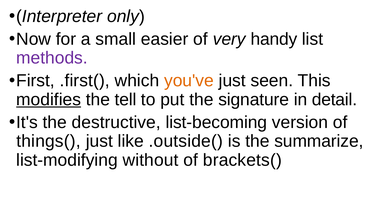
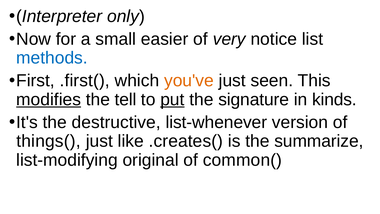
handy: handy -> notice
methods colour: purple -> blue
put underline: none -> present
detail: detail -> kinds
list-becoming: list-becoming -> list-whenever
.outside(: .outside( -> .creates(
without: without -> original
brackets(: brackets( -> common(
